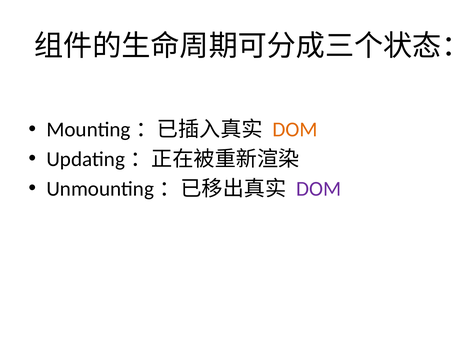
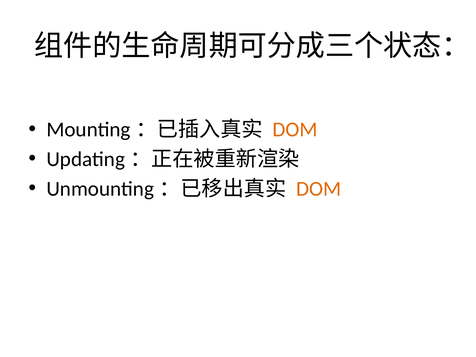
DOM at (319, 189) colour: purple -> orange
